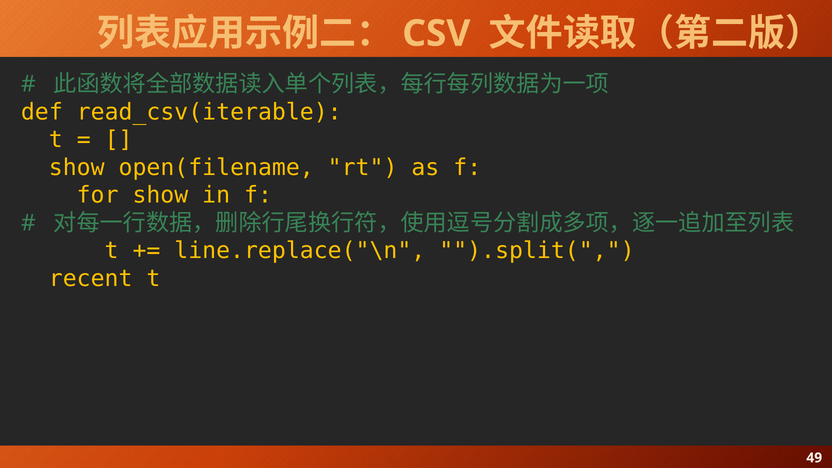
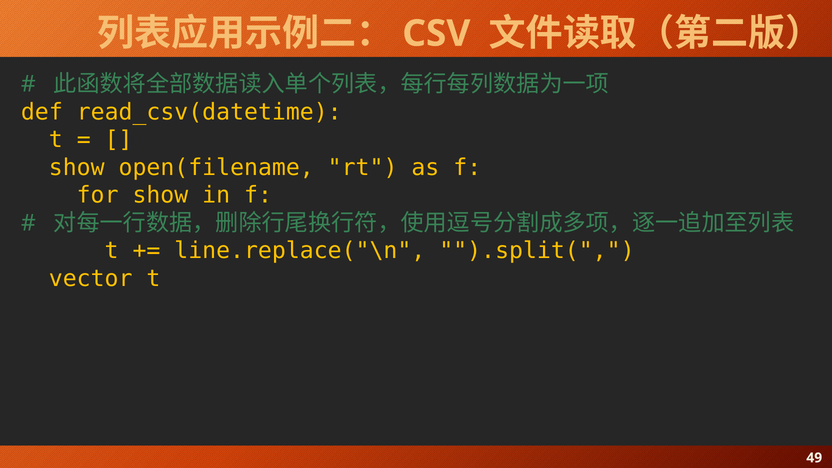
read_csv(iterable: read_csv(iterable -> read_csv(datetime
recent: recent -> vector
